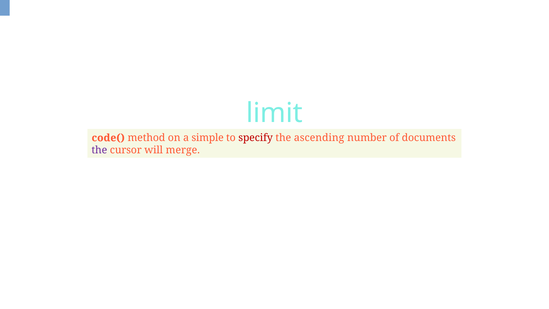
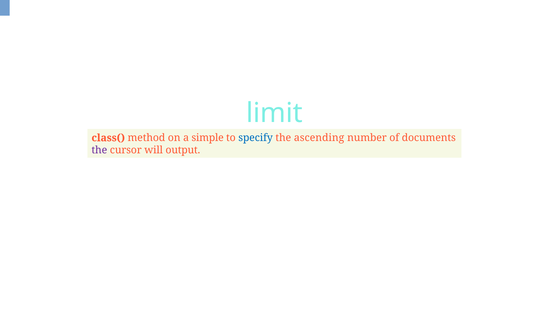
code(: code( -> class(
specify colour: red -> blue
merge: merge -> output
